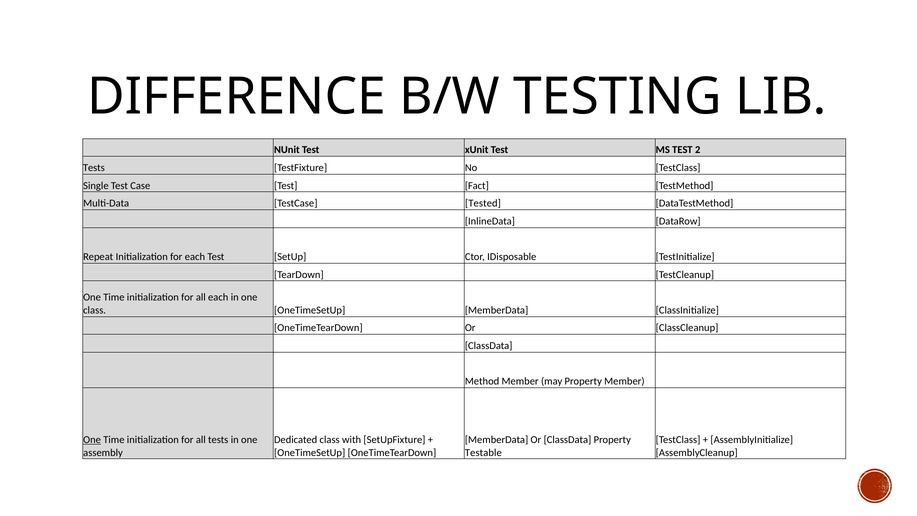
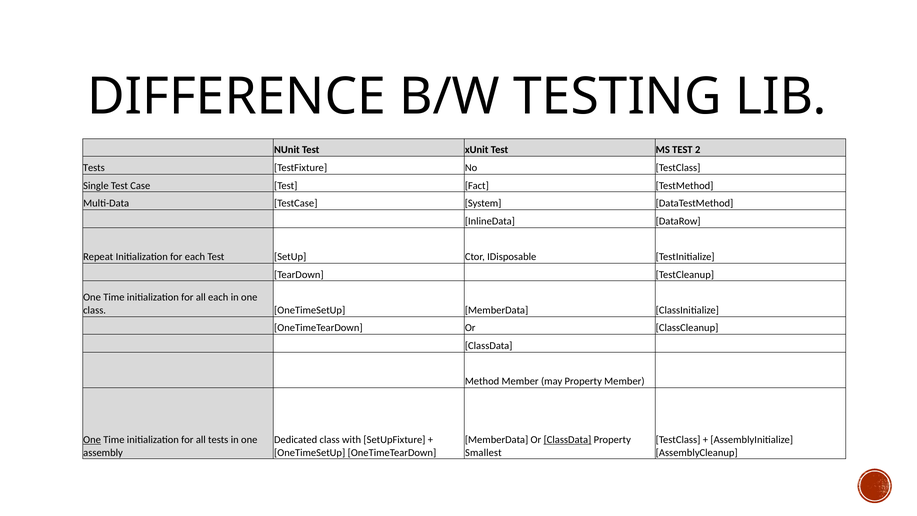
Tested: Tested -> System
ClassData at (567, 439) underline: none -> present
Testable: Testable -> Smallest
